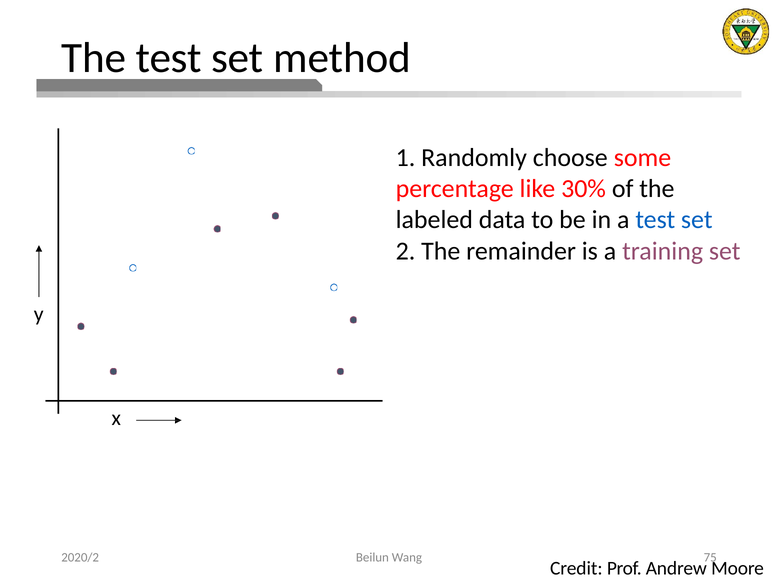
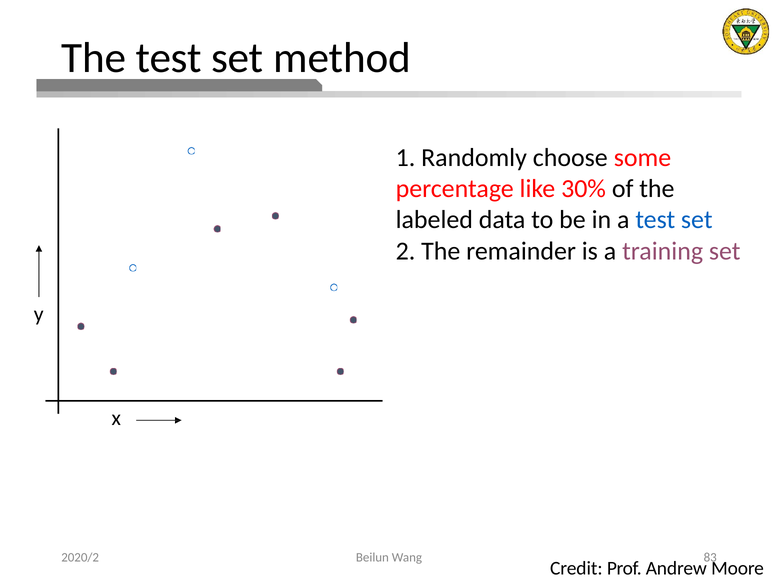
75: 75 -> 83
